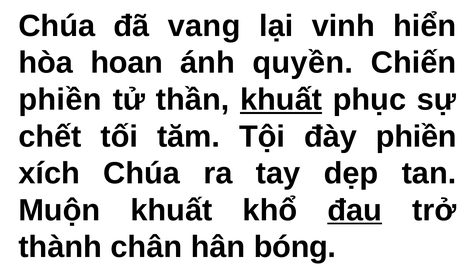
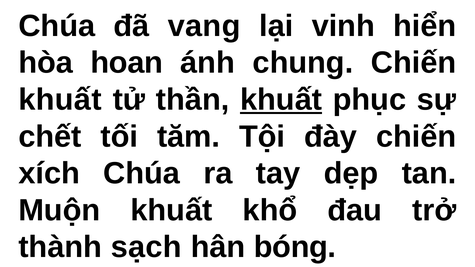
quyền: quyền -> chung
phiền at (60, 100): phiền -> khuất
đày phiền: phiền -> chiến
đau underline: present -> none
chân: chân -> sạch
